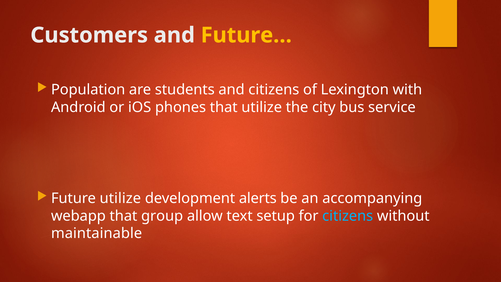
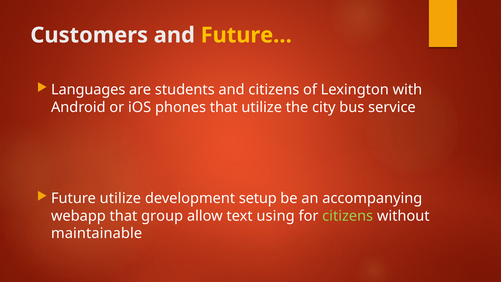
Population: Population -> Languages
alerts: alerts -> setup
setup: setup -> using
citizens at (348, 216) colour: light blue -> light green
